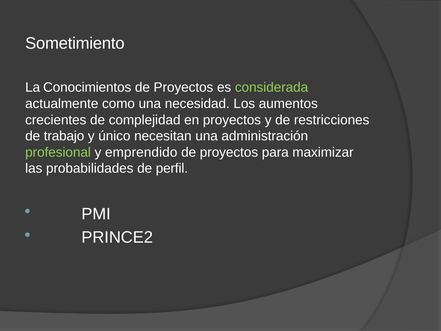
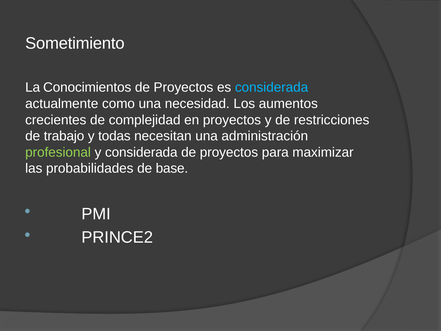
considerada at (272, 87) colour: light green -> light blue
único: único -> todas
y emprendido: emprendido -> considerada
perfil: perfil -> base
